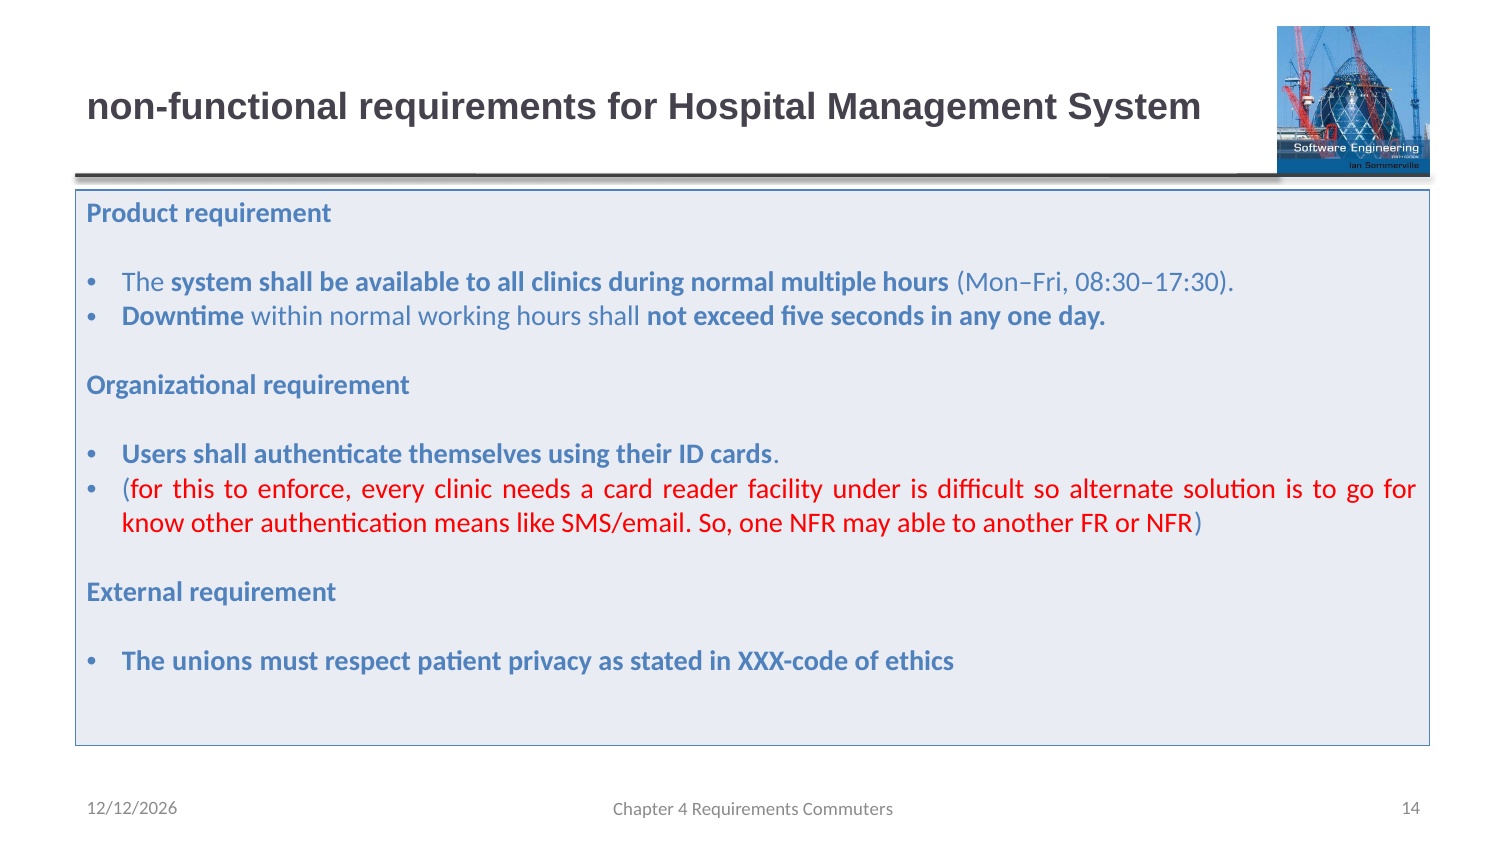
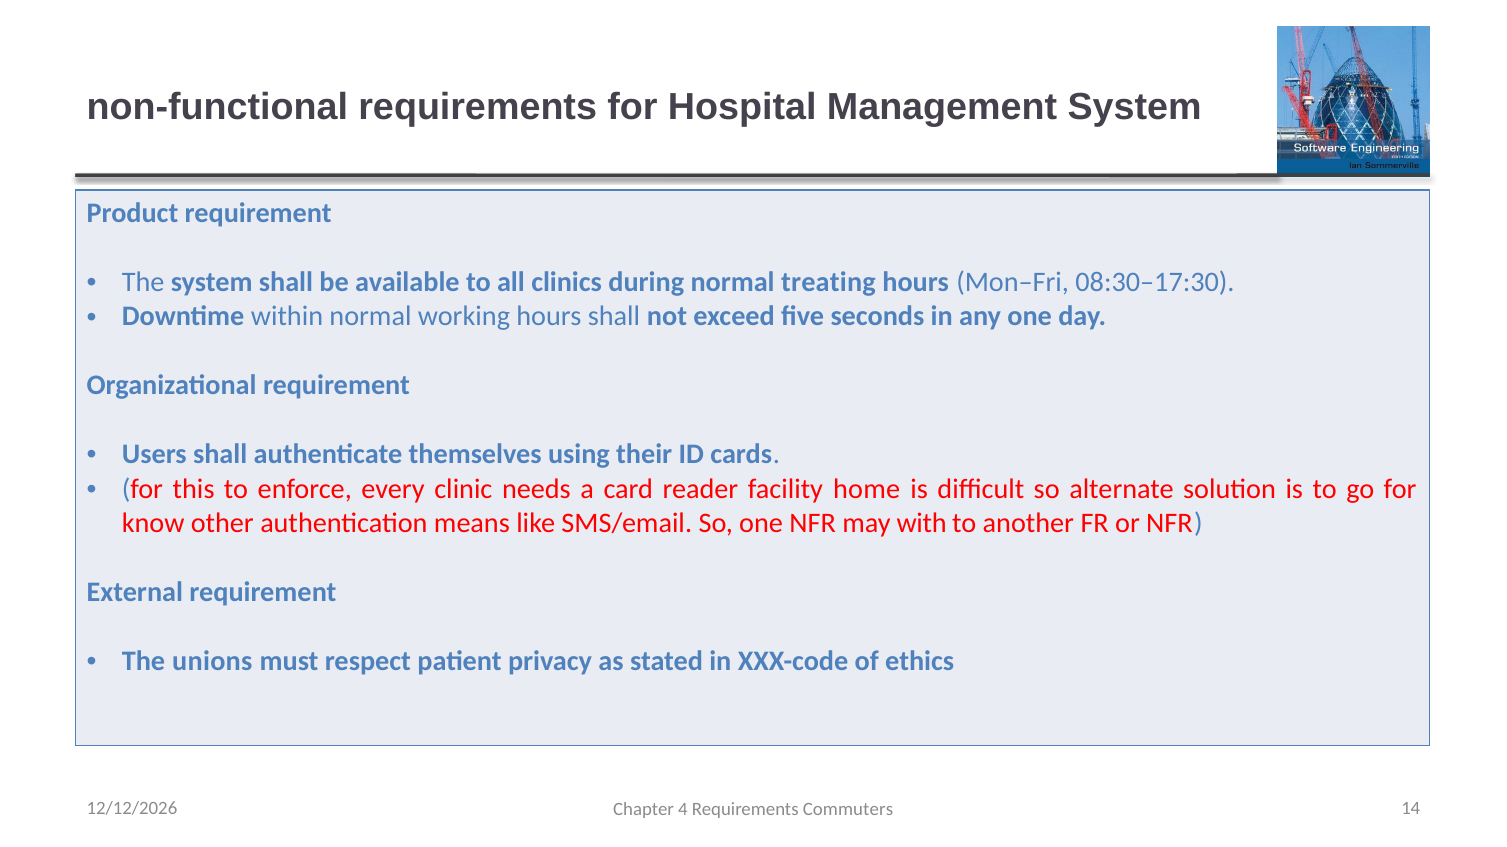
multiple: multiple -> treating
under: under -> home
able: able -> with
